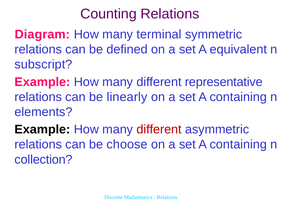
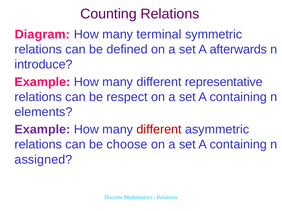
equivalent: equivalent -> afterwards
subscript: subscript -> introduce
linearly: linearly -> respect
Example at (42, 130) colour: black -> purple
collection: collection -> assigned
